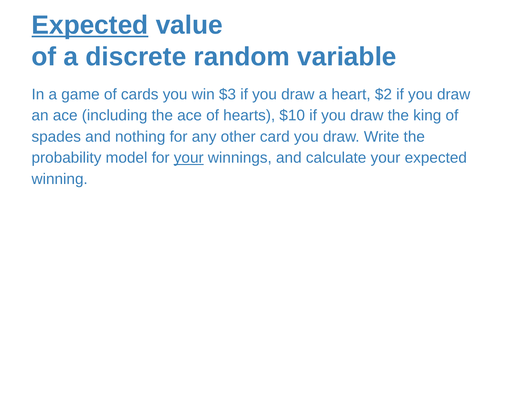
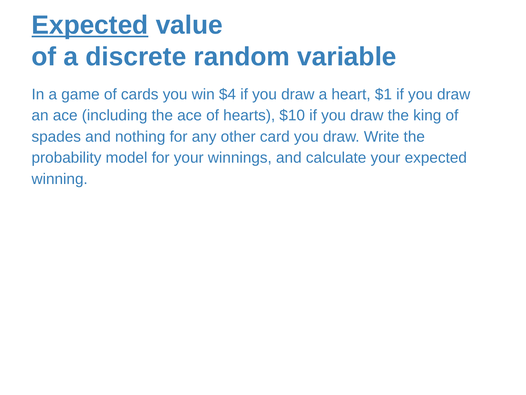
$3: $3 -> $4
$2: $2 -> $1
your at (189, 158) underline: present -> none
